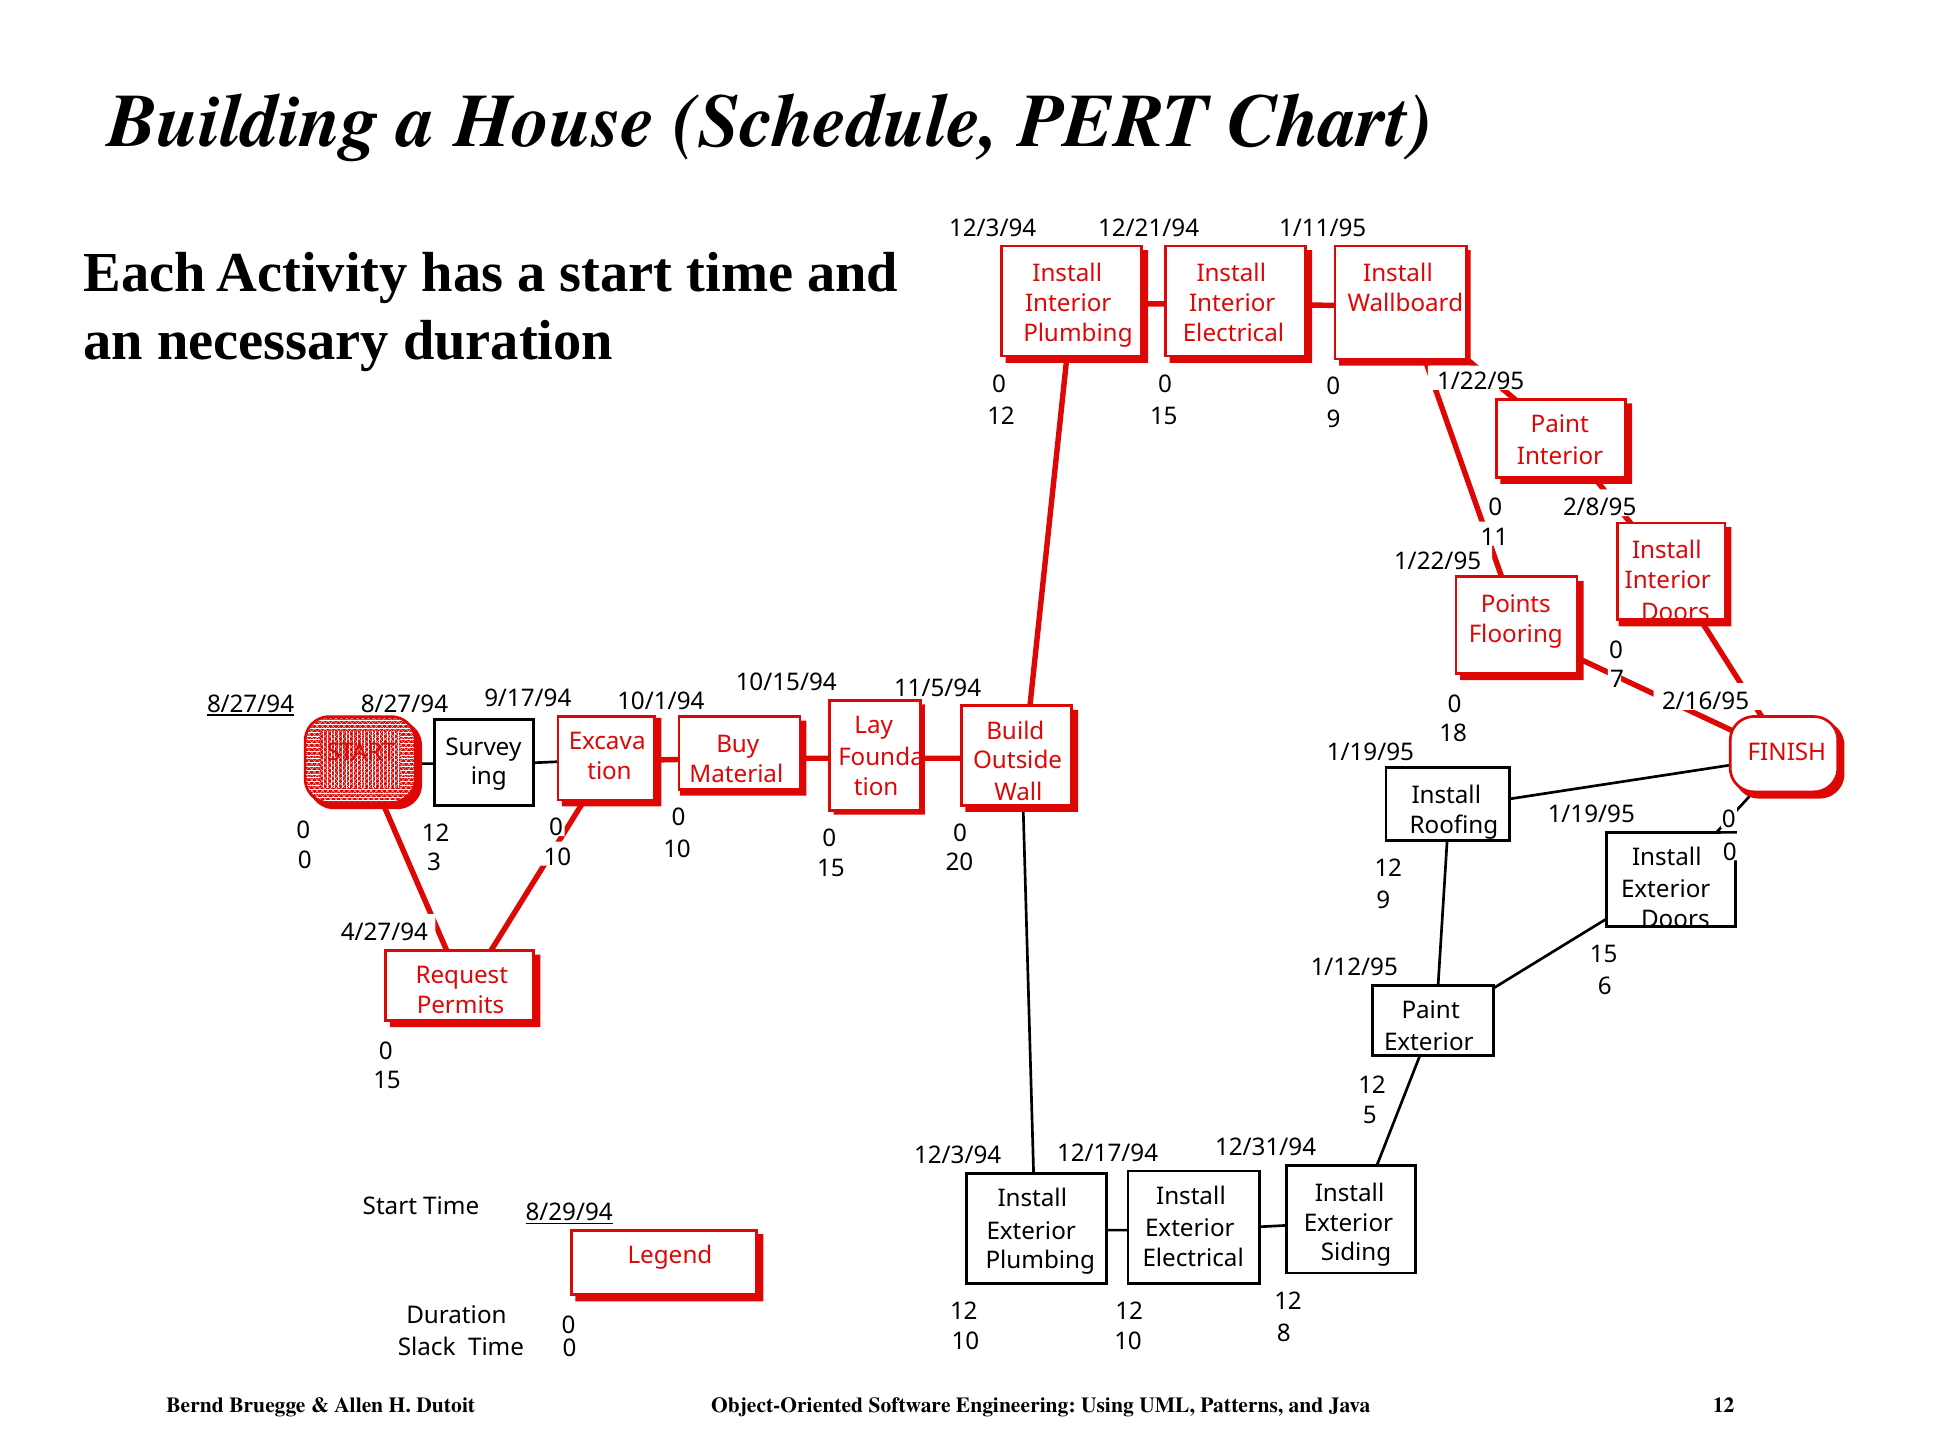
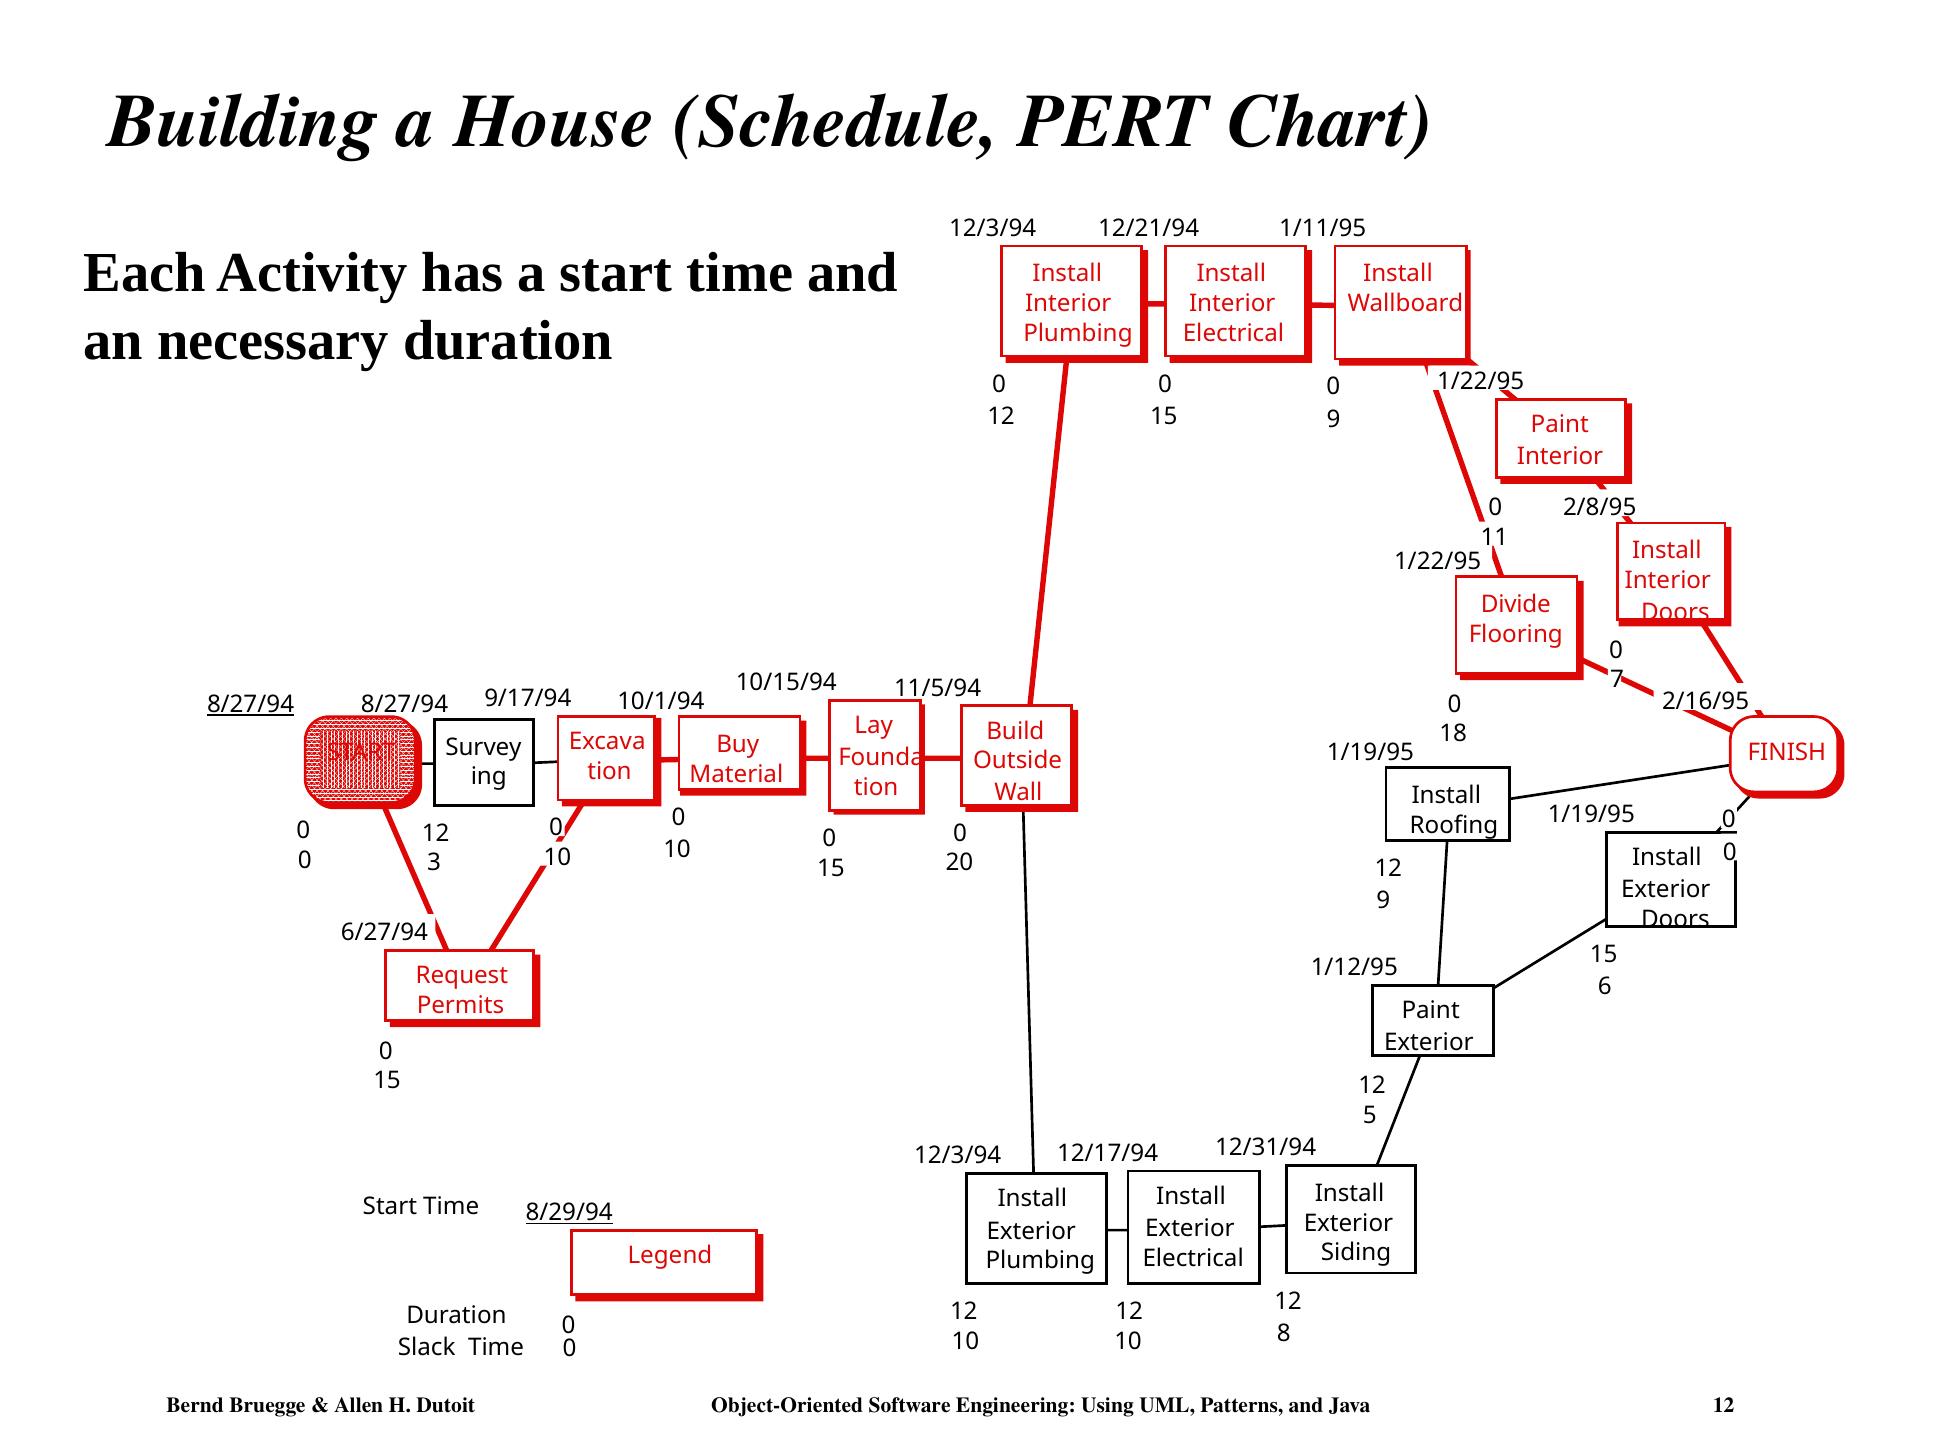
Points: Points -> Divide
4/27/94: 4/27/94 -> 6/27/94
